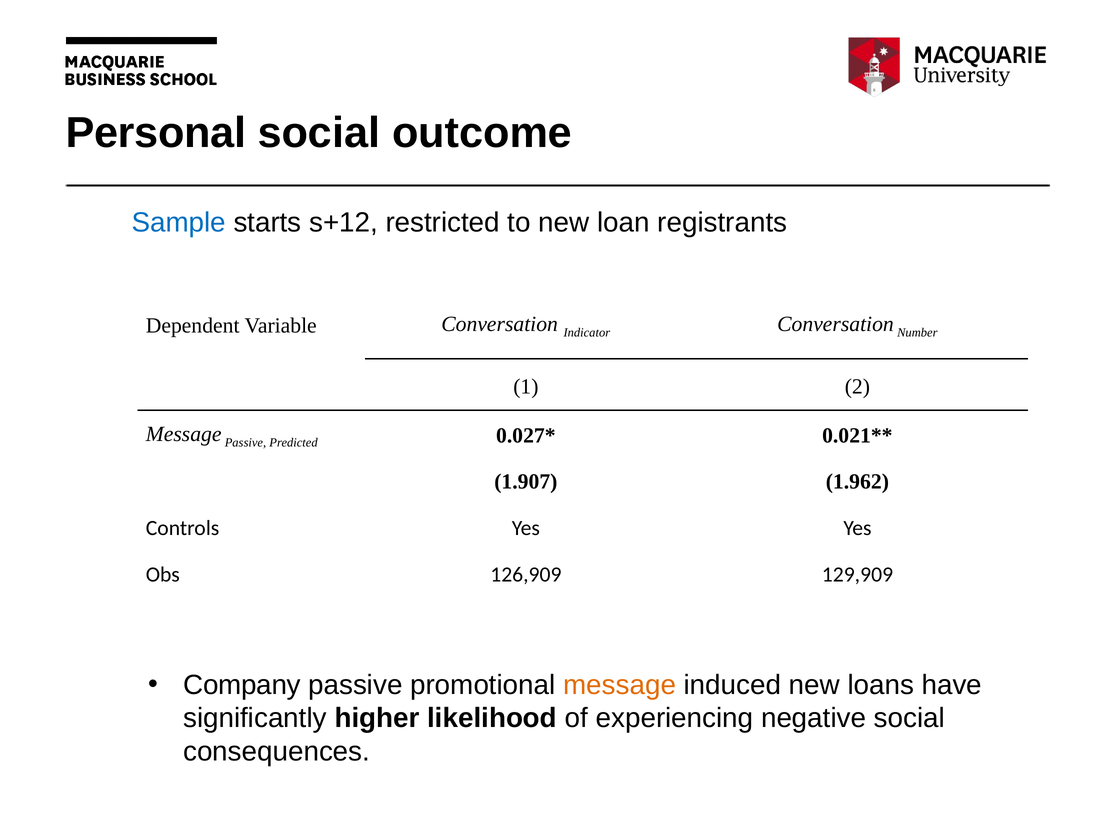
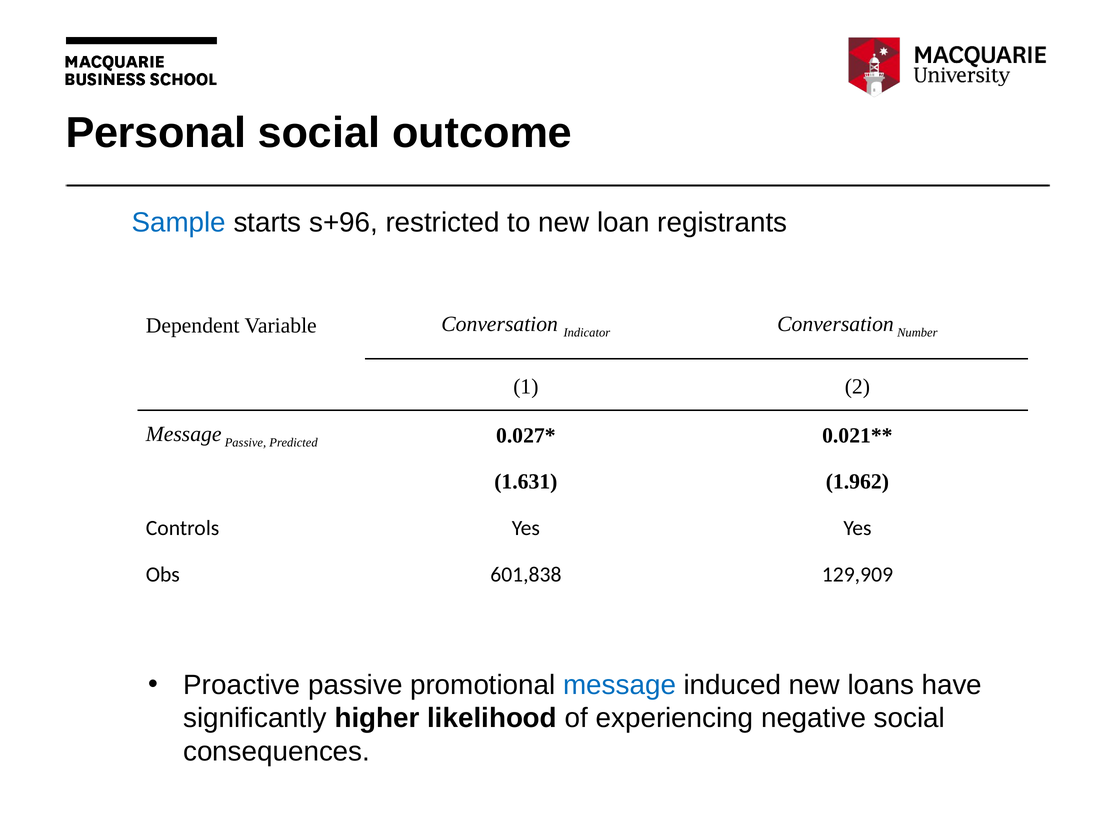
s+12: s+12 -> s+96
1.907: 1.907 -> 1.631
126,909: 126,909 -> 601,838
Company: Company -> Proactive
message at (620, 685) colour: orange -> blue
